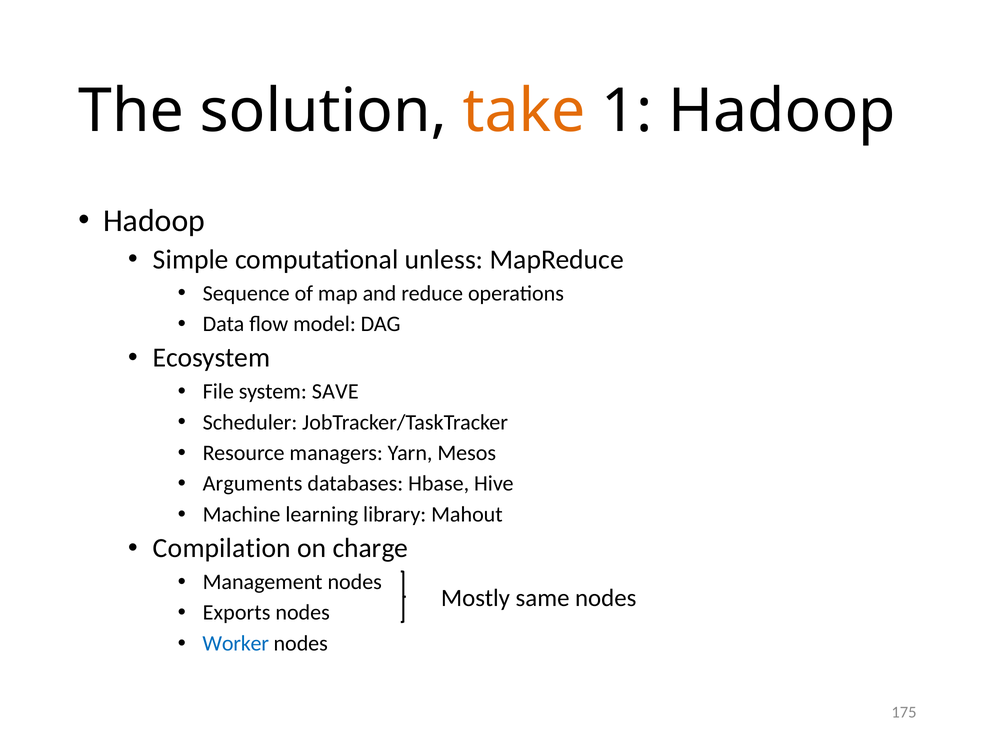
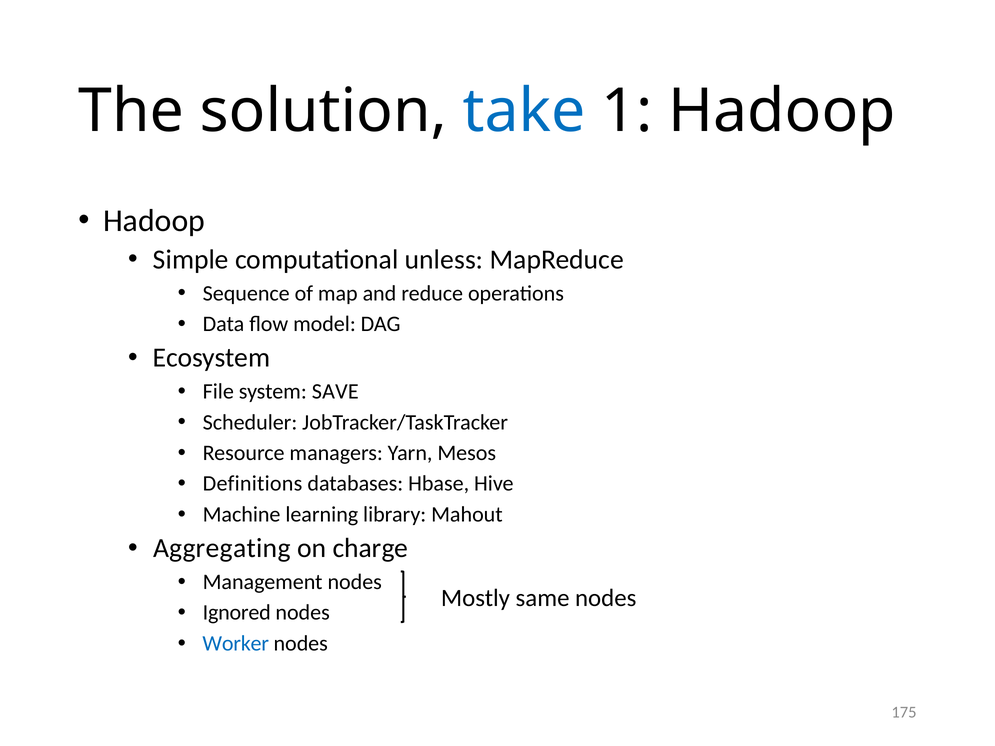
take colour: orange -> blue
Arguments: Arguments -> Definitions
Compilation: Compilation -> Aggregating
Exports: Exports -> Ignored
